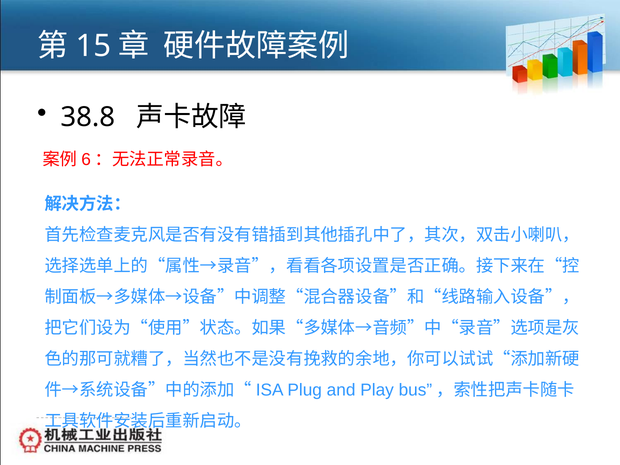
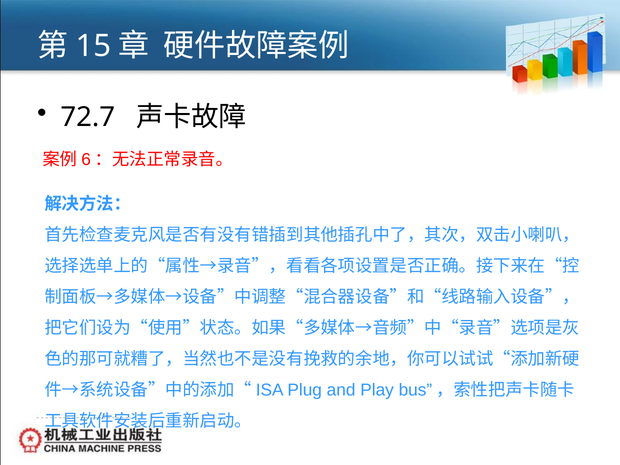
38.8: 38.8 -> 72.7
